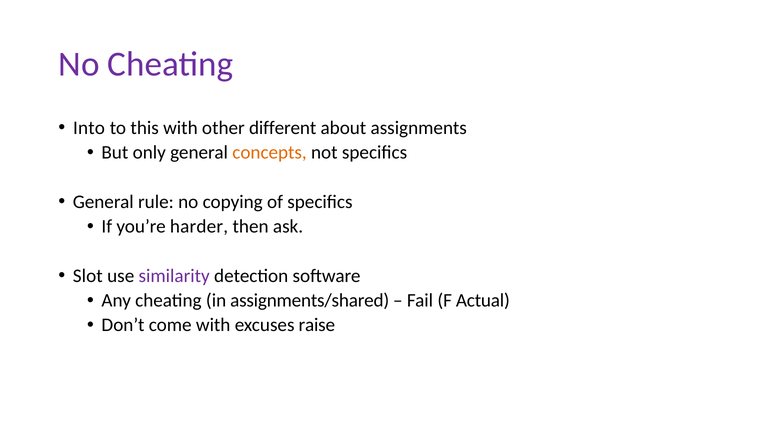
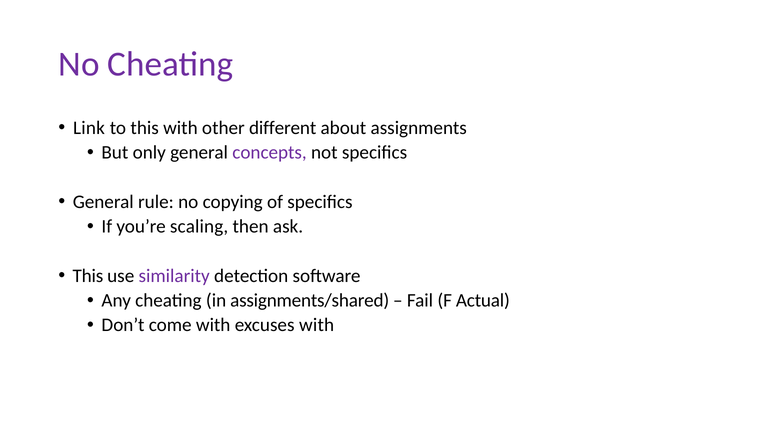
Into: Into -> Link
concepts colour: orange -> purple
harder: harder -> scaling
Slot at (88, 276): Slot -> This
excuses raise: raise -> with
